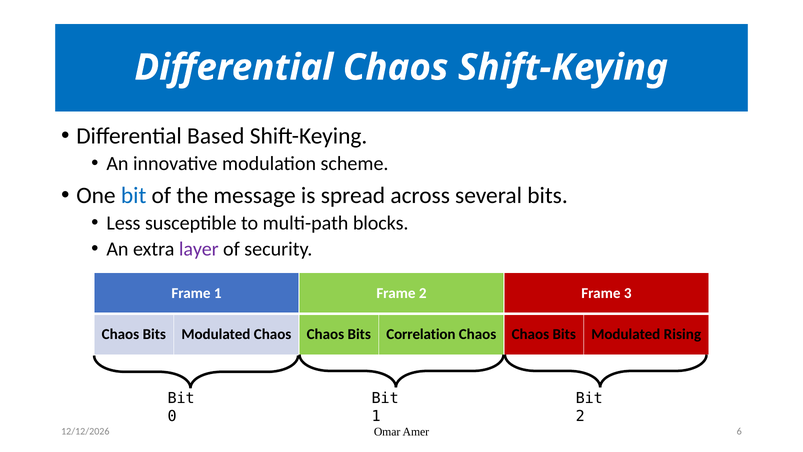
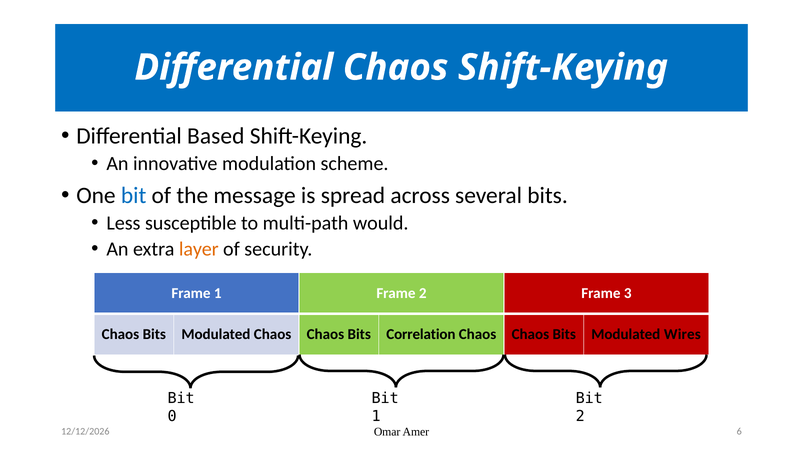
blocks: blocks -> would
layer colour: purple -> orange
Rising: Rising -> Wires
